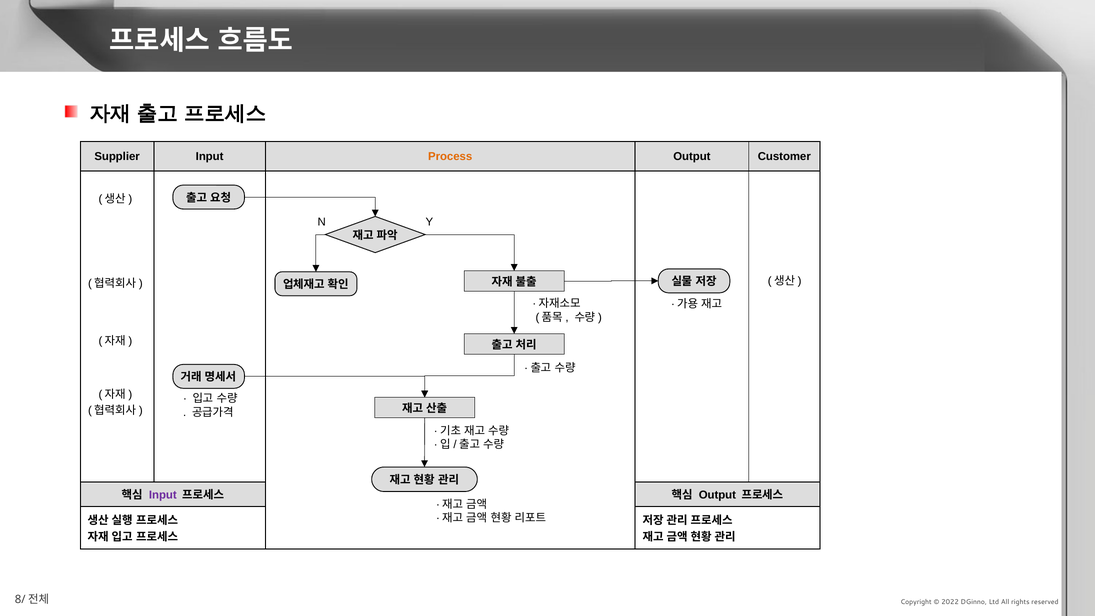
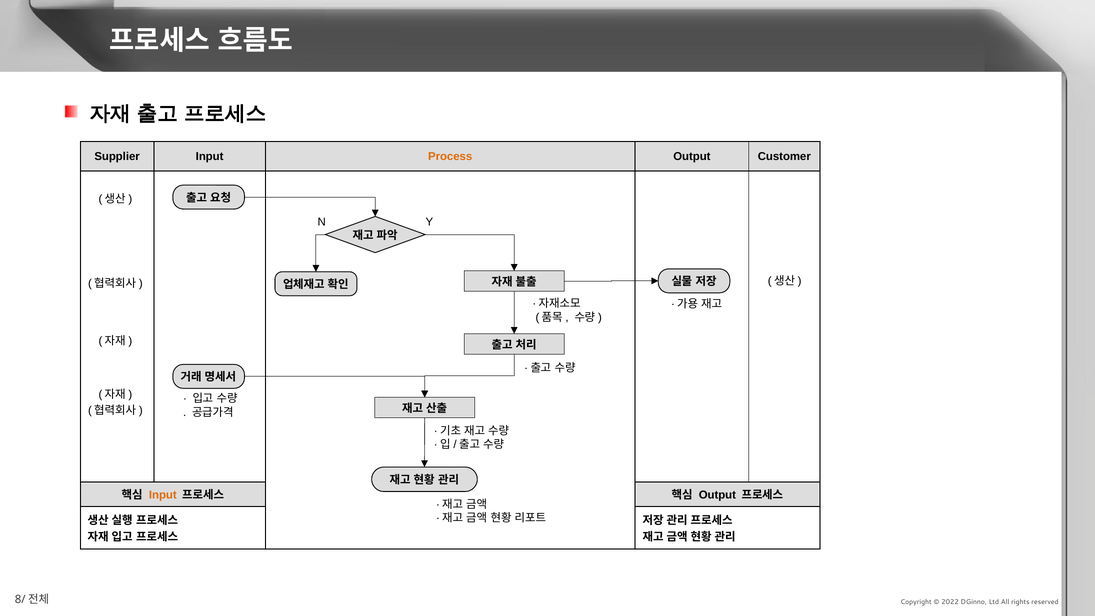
Input at (163, 495) colour: purple -> orange
